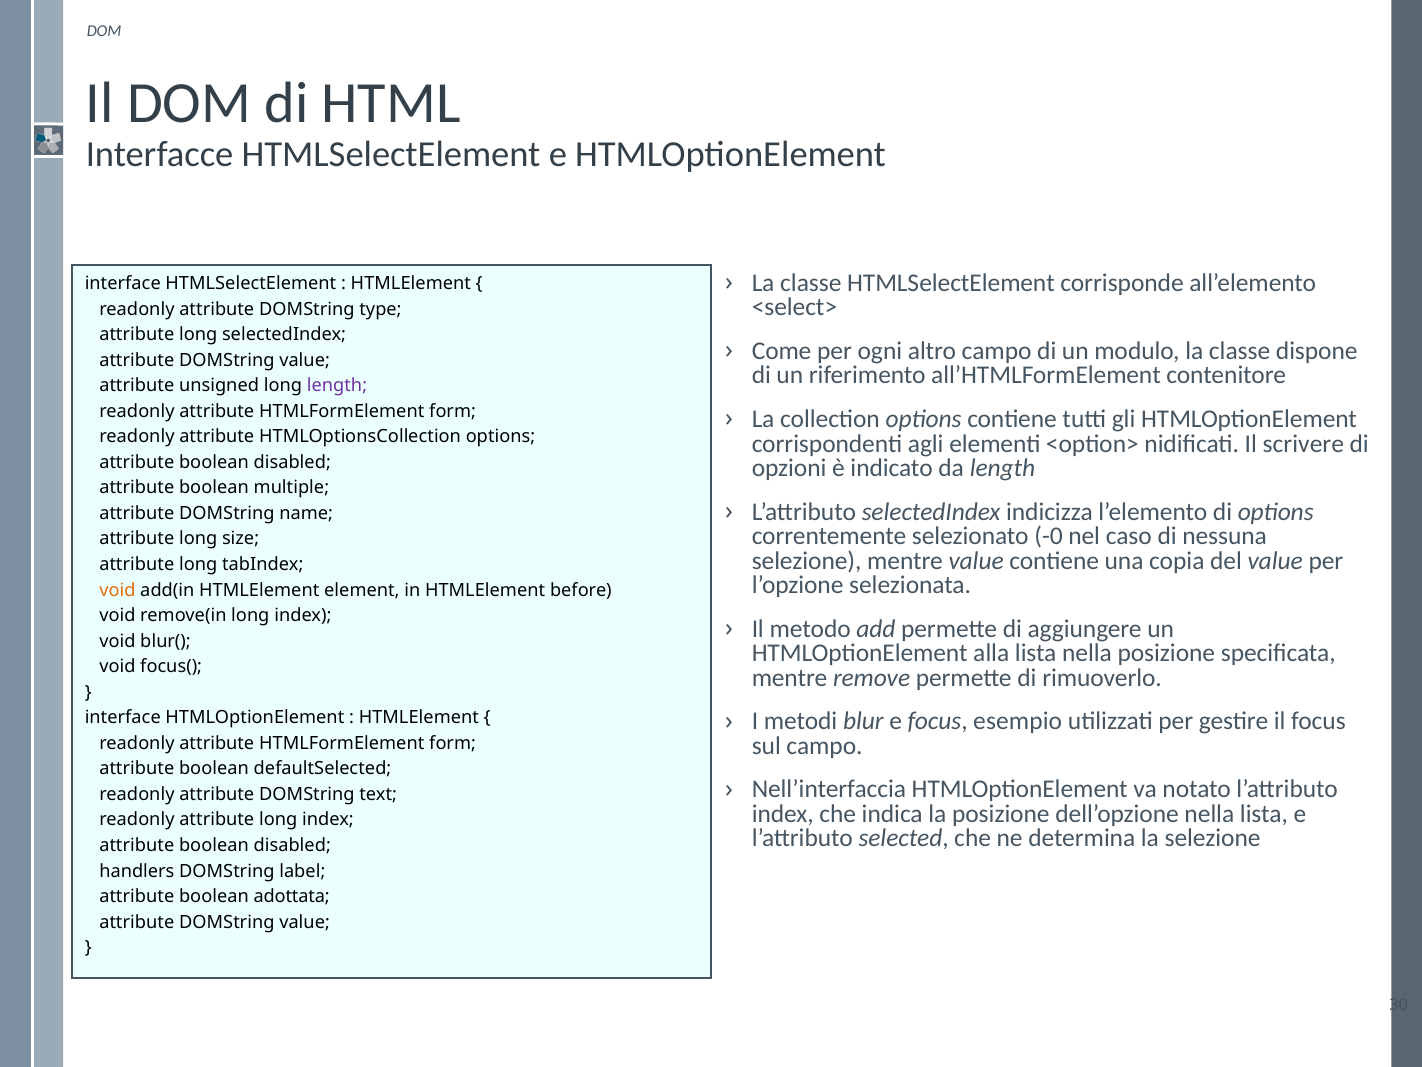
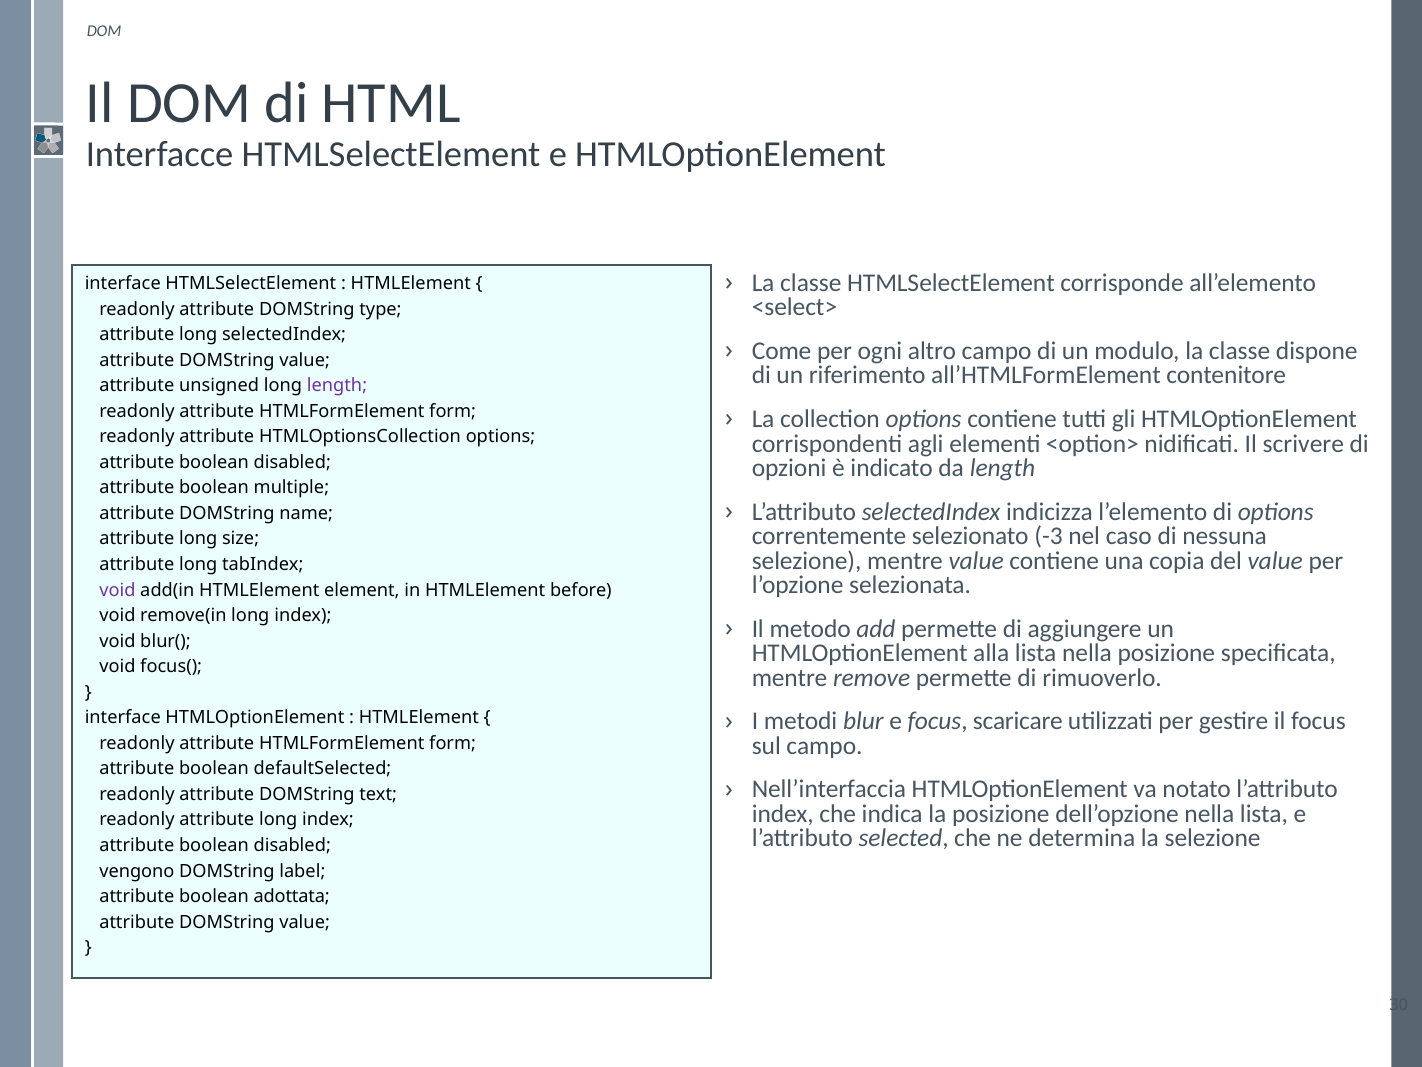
-0: -0 -> -3
void at (117, 590) colour: orange -> purple
esempio: esempio -> scaricare
handlers: handlers -> vengono
